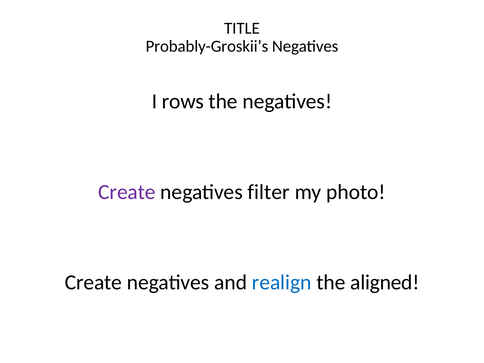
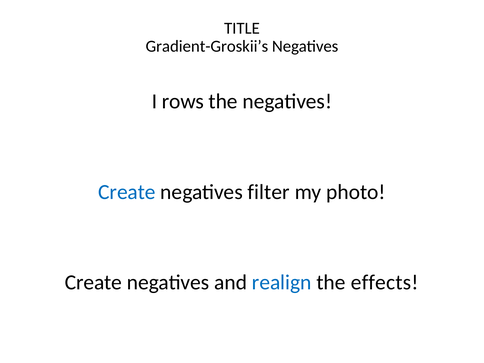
Probably-Groskii’s: Probably-Groskii’s -> Gradient-Groskii’s
Create at (127, 192) colour: purple -> blue
aligned: aligned -> effects
